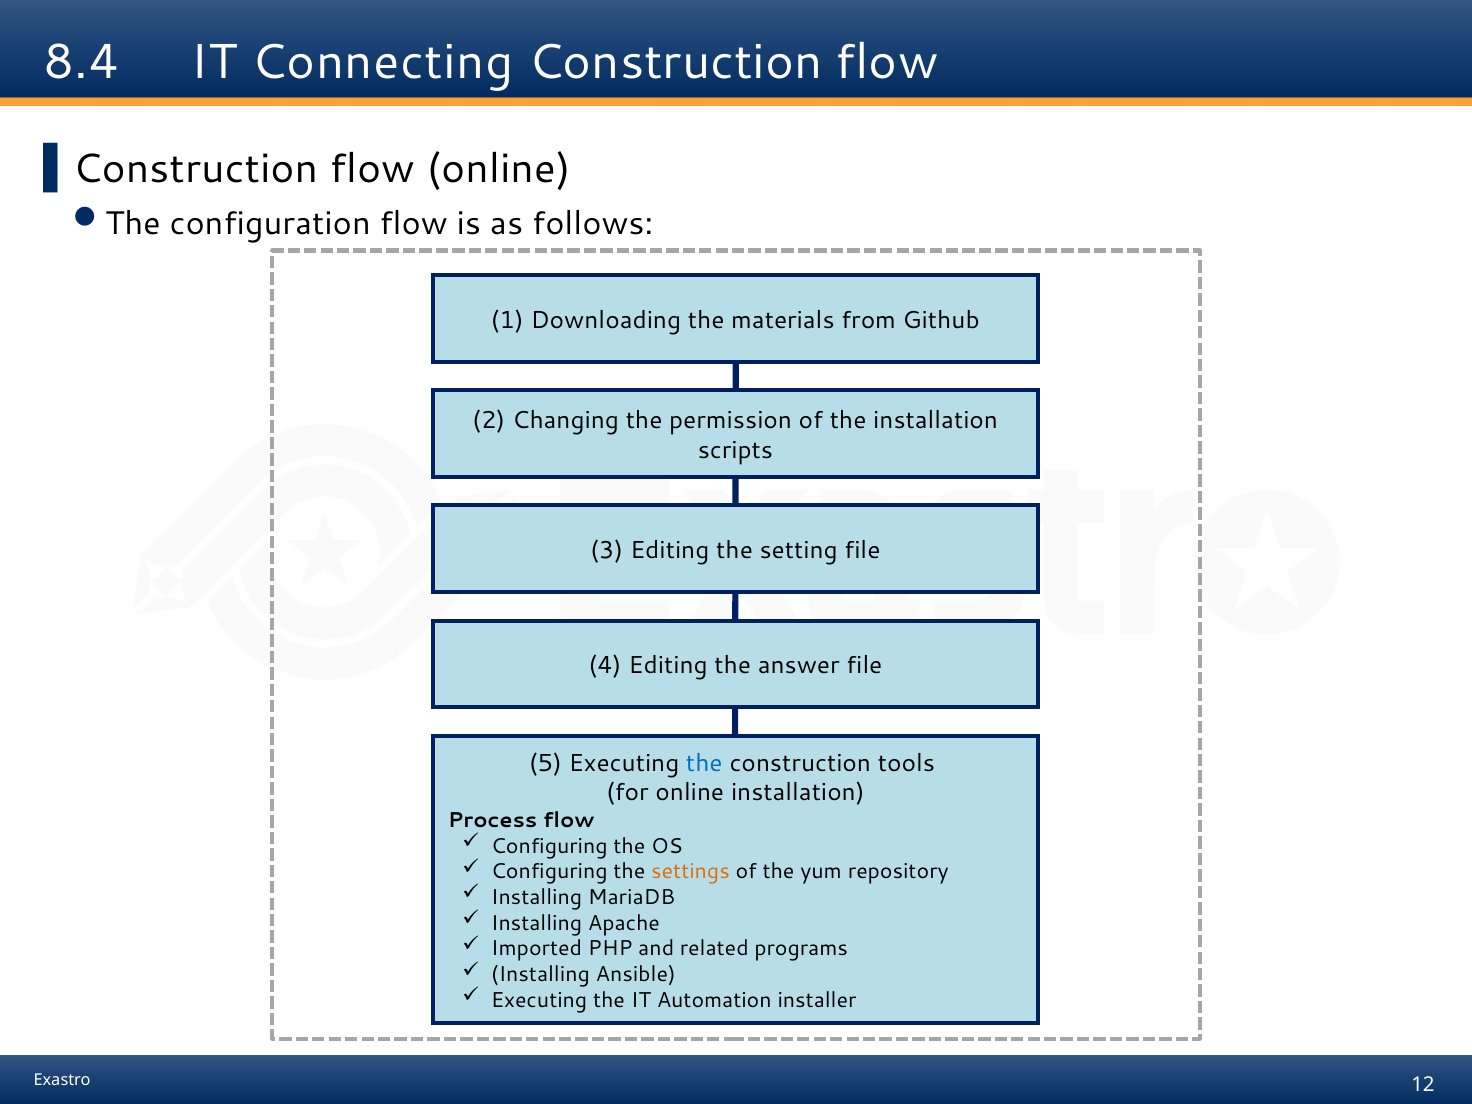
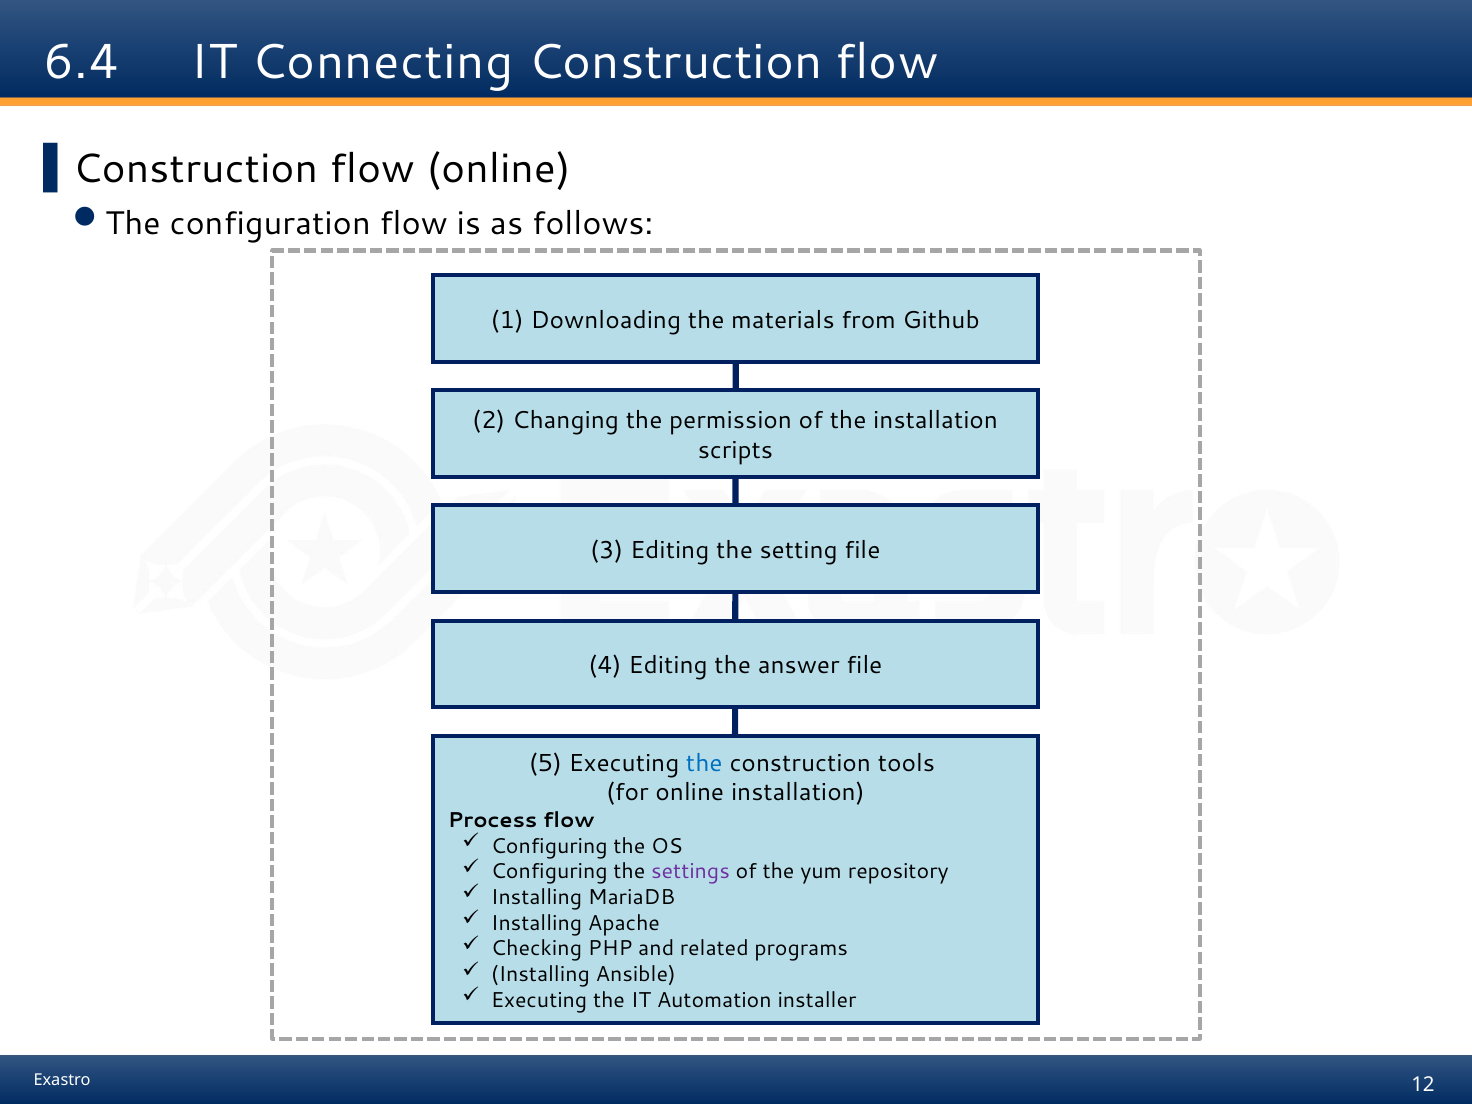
8.4: 8.4 -> 6.4
settings colour: orange -> purple
Imported: Imported -> Checking
